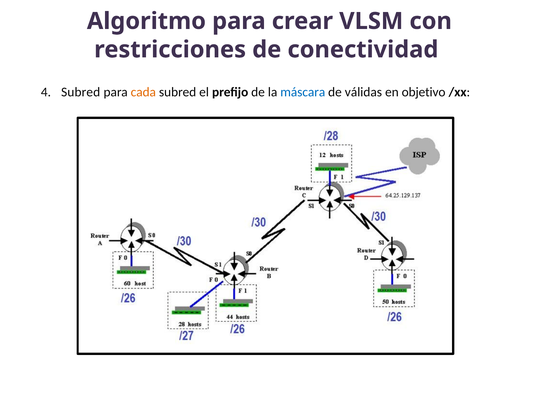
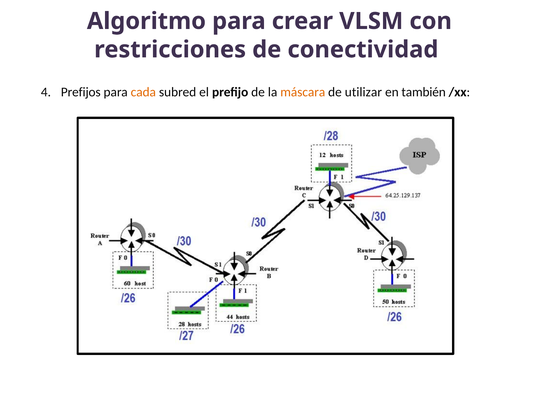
Subred at (81, 92): Subred -> Prefijos
máscara colour: blue -> orange
válidas: válidas -> utilizar
objetivo: objetivo -> también
